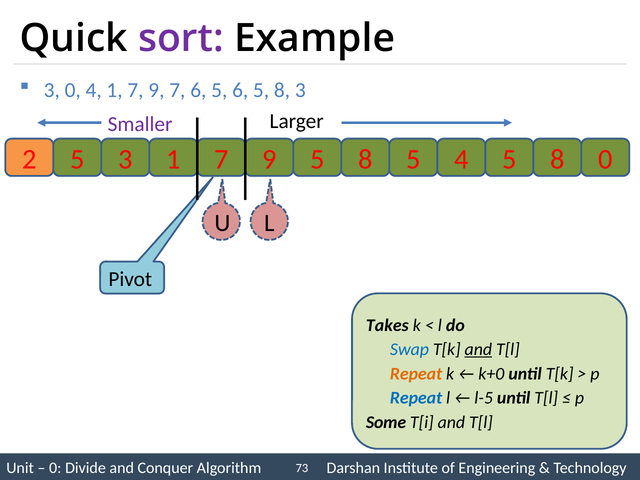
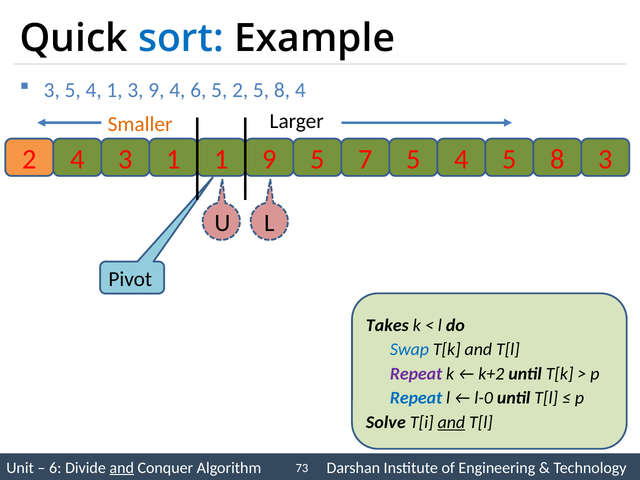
sort colour: purple -> blue
3 0: 0 -> 5
4 1 7: 7 -> 3
9 7: 7 -> 4
5 6: 6 -> 2
8 3: 3 -> 4
Smaller colour: purple -> orange
2 5: 5 -> 4
3 1 7: 7 -> 1
9 5 8: 8 -> 7
5 0: 0 -> 3
and at (478, 349) underline: present -> none
Repeat at (416, 374) colour: orange -> purple
k+0: k+0 -> k+2
l-5: l-5 -> l-0
Some: Some -> Solve
and at (451, 422) underline: none -> present
0 at (55, 468): 0 -> 6
and at (122, 468) underline: none -> present
